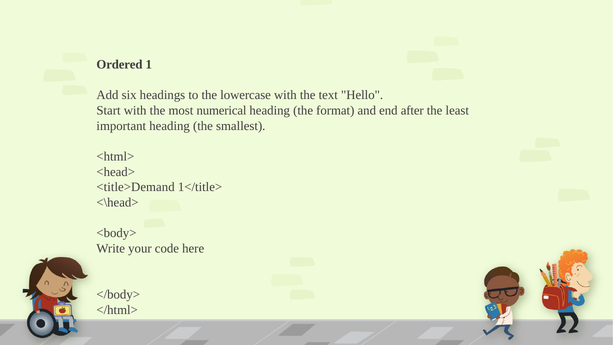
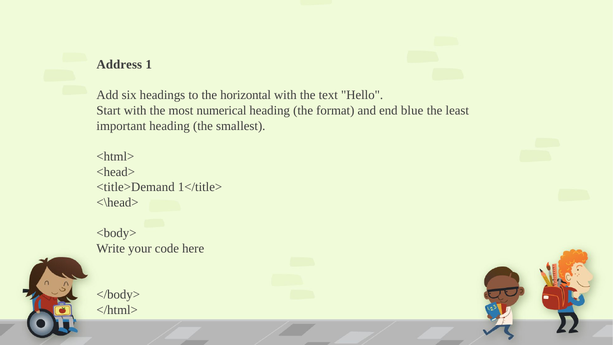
Ordered: Ordered -> Address
lowercase: lowercase -> horizontal
after: after -> blue
